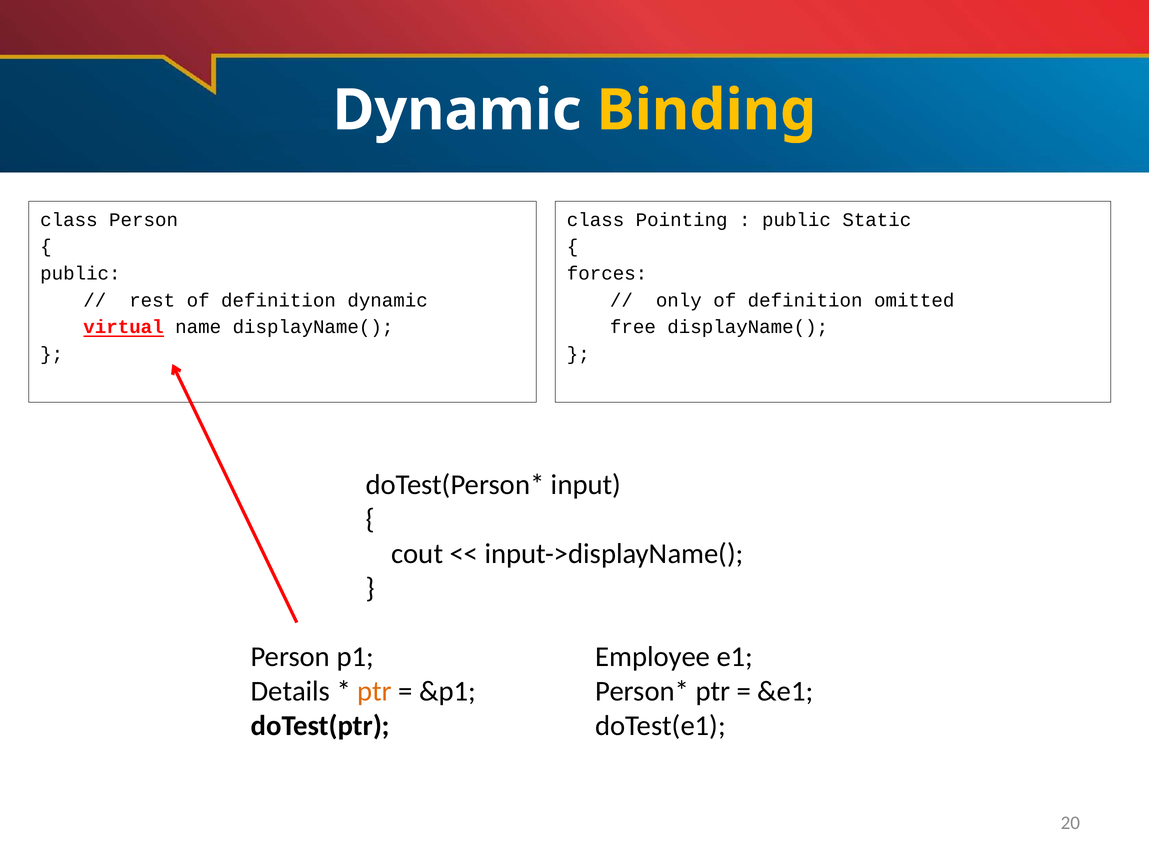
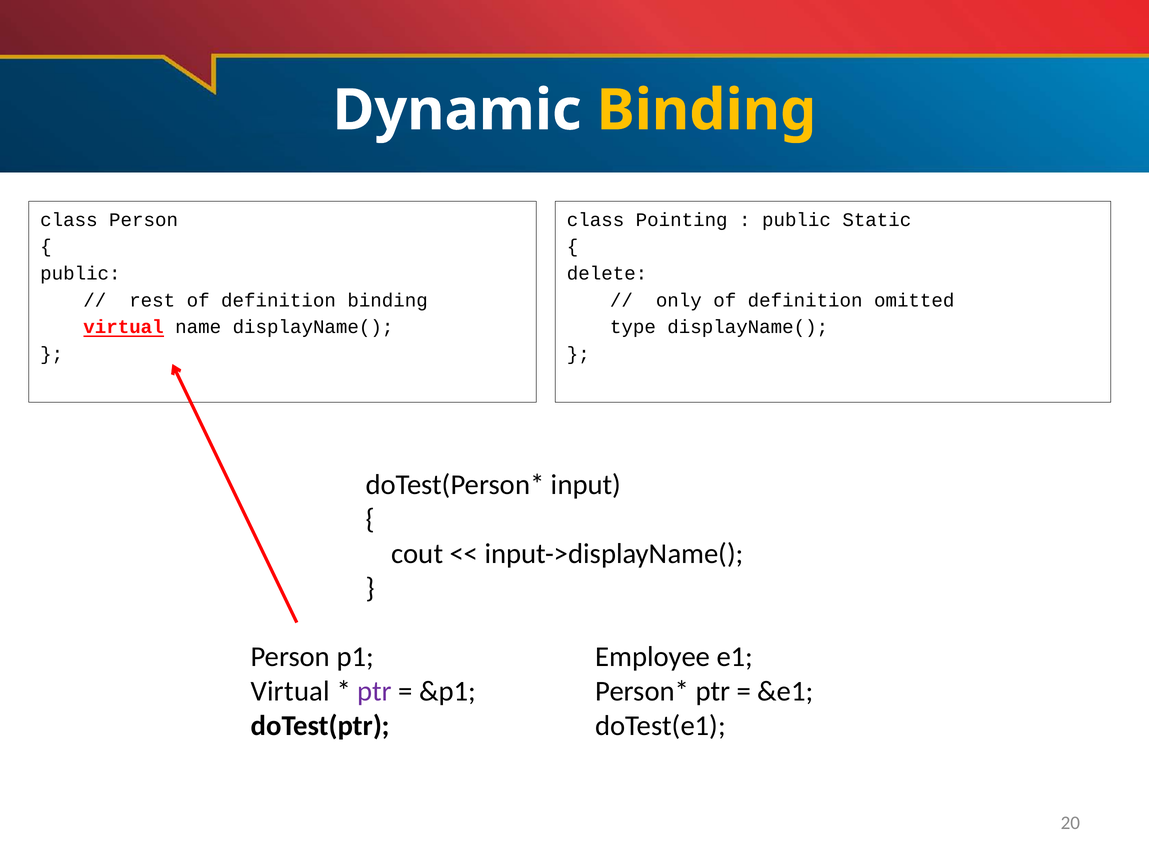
forces: forces -> delete
definition dynamic: dynamic -> binding
free: free -> type
Details at (290, 691): Details -> Virtual
ptr at (375, 691) colour: orange -> purple
